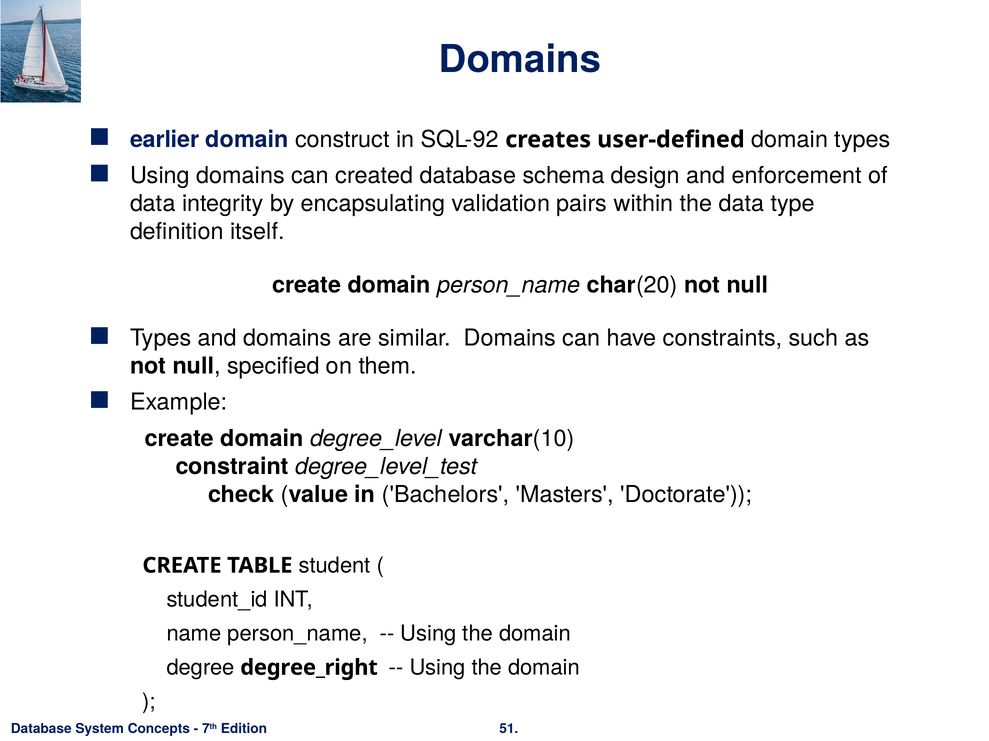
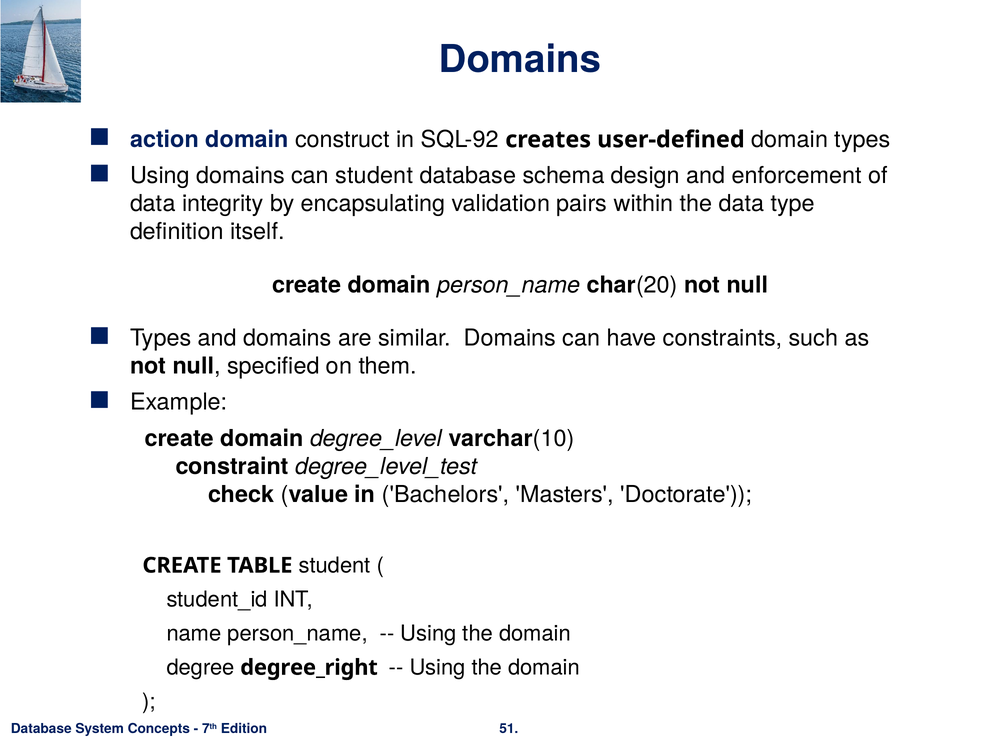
earlier: earlier -> action
can created: created -> student
